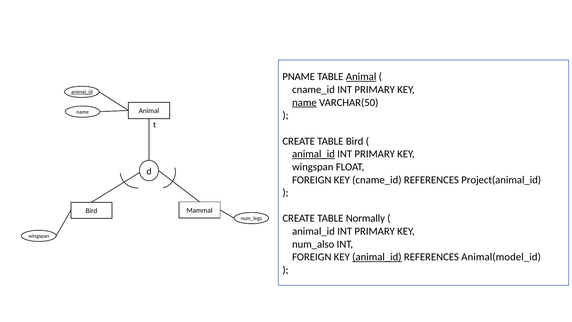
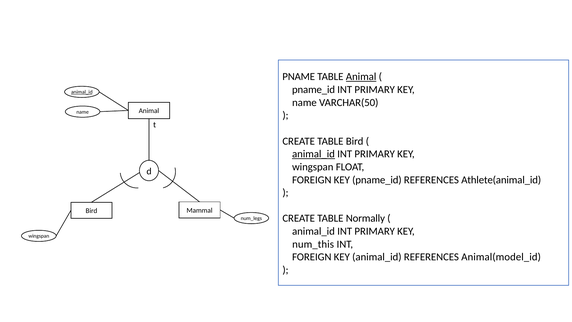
cname_id at (313, 90): cname_id -> pname_id
name at (304, 102) underline: present -> none
KEY cname_id: cname_id -> pname_id
Project(animal_id: Project(animal_id -> Athlete(animal_id
num_also: num_also -> num_this
animal_id at (377, 257) underline: present -> none
